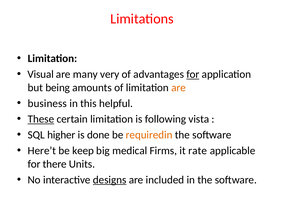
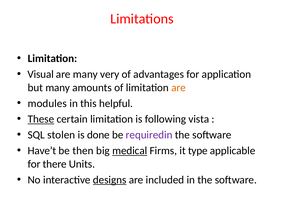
for at (193, 74) underline: present -> none
but being: being -> many
business: business -> modules
higher: higher -> stolen
requiredin colour: orange -> purple
Here’t: Here’t -> Have’t
keep: keep -> then
medical underline: none -> present
rate: rate -> type
